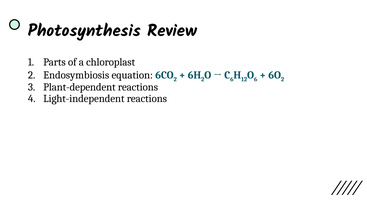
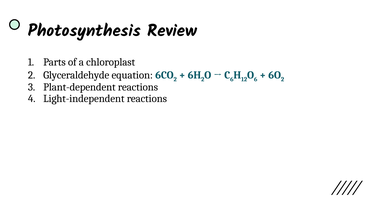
Endosymbiosis: Endosymbiosis -> Glyceraldehyde
